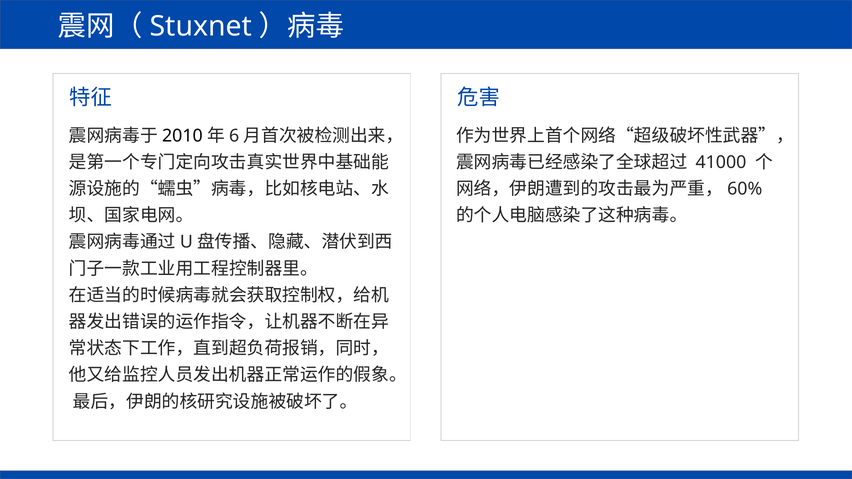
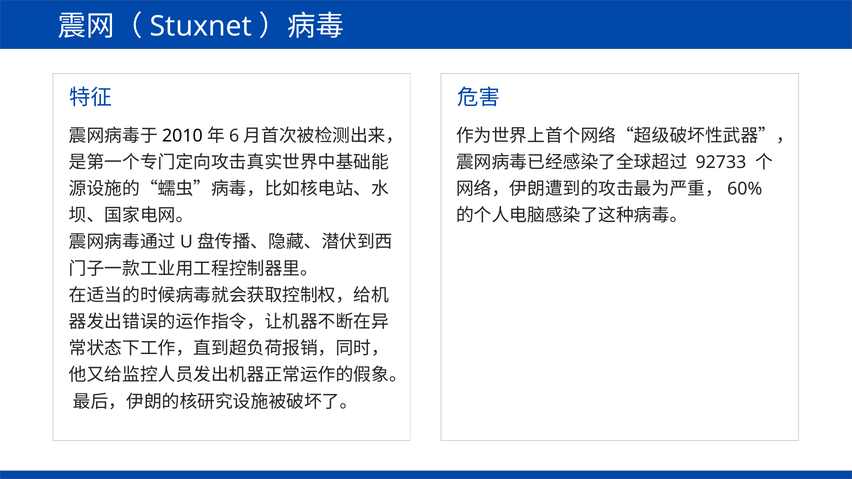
41000: 41000 -> 92733
